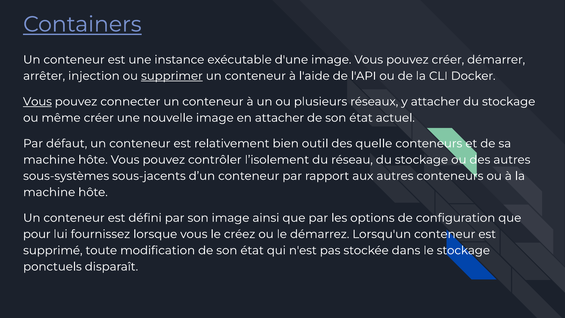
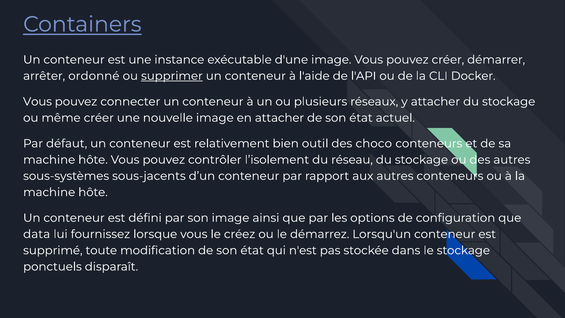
injection: injection -> ordonné
Vous at (37, 102) underline: present -> none
quelle: quelle -> choco
pour: pour -> data
